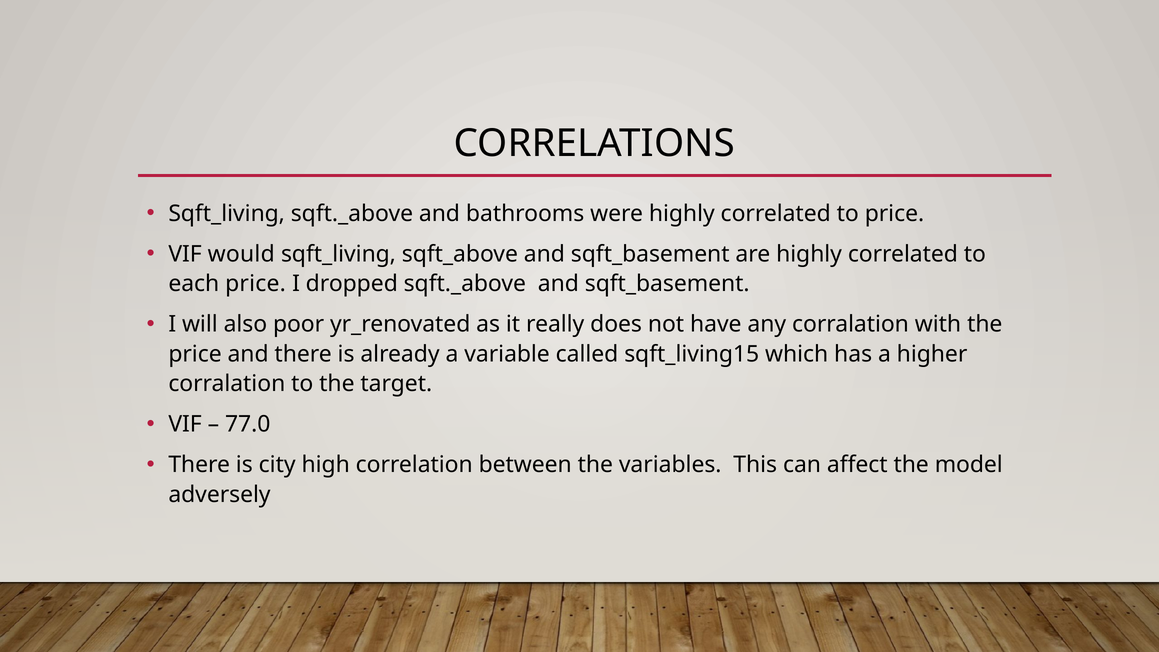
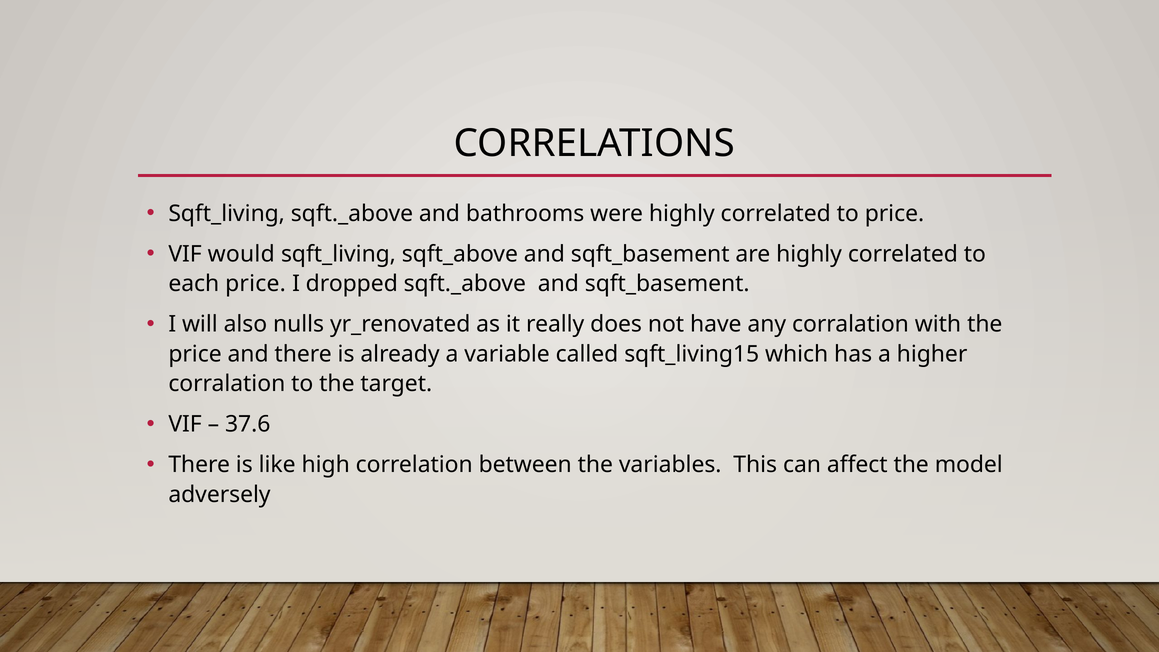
poor: poor -> nulls
77.0: 77.0 -> 37.6
city: city -> like
